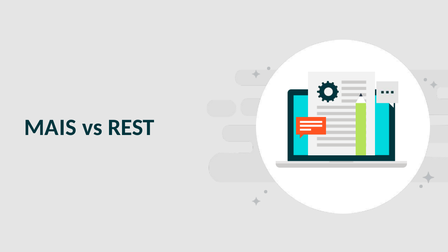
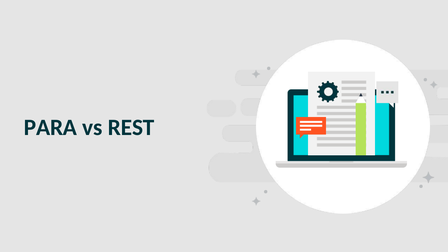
MAIS: MAIS -> PARA
